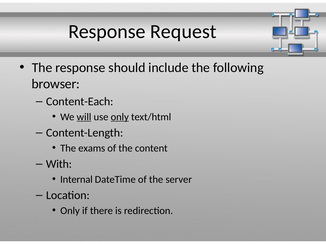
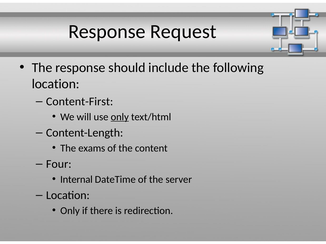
browser at (56, 84): browser -> location
Content-Each: Content-Each -> Content-First
will underline: present -> none
With: With -> Four
